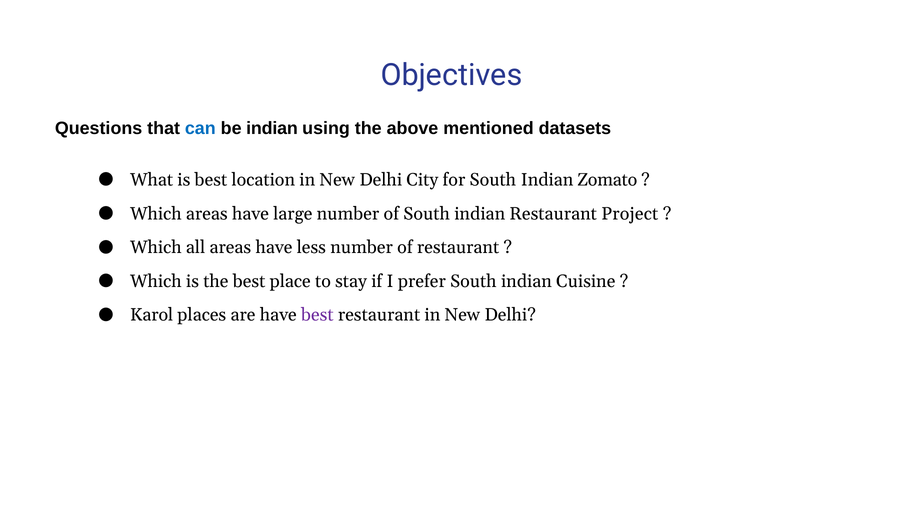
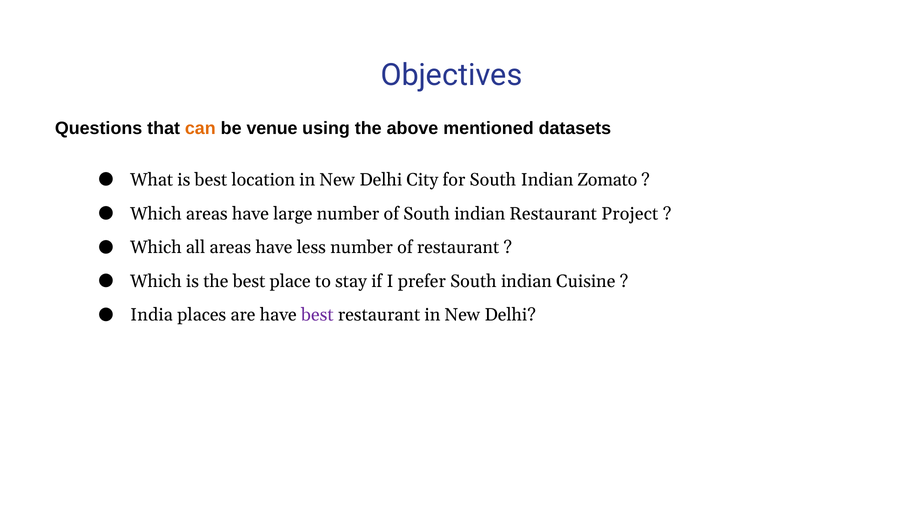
can colour: blue -> orange
be indian: indian -> venue
Karol: Karol -> India
